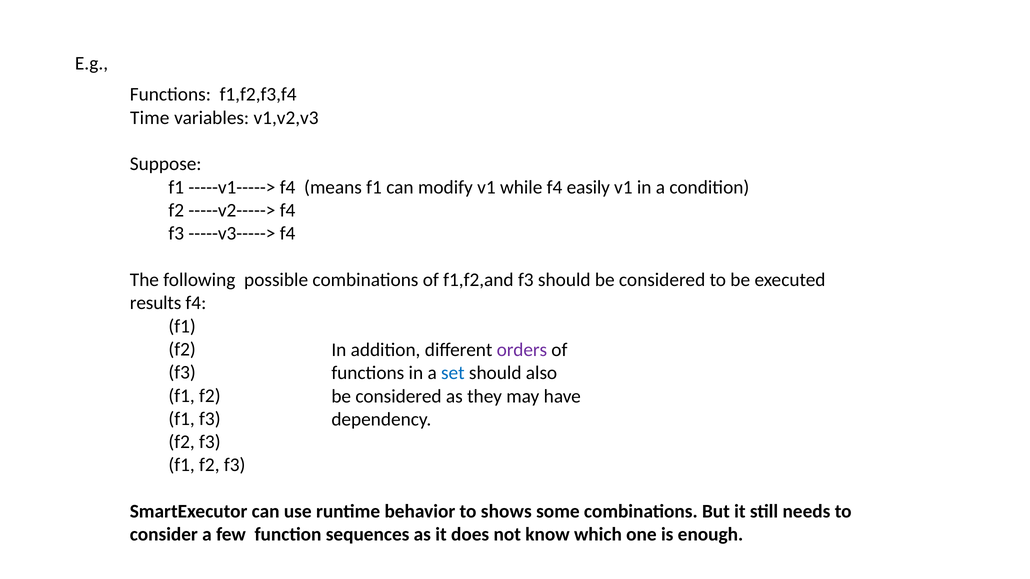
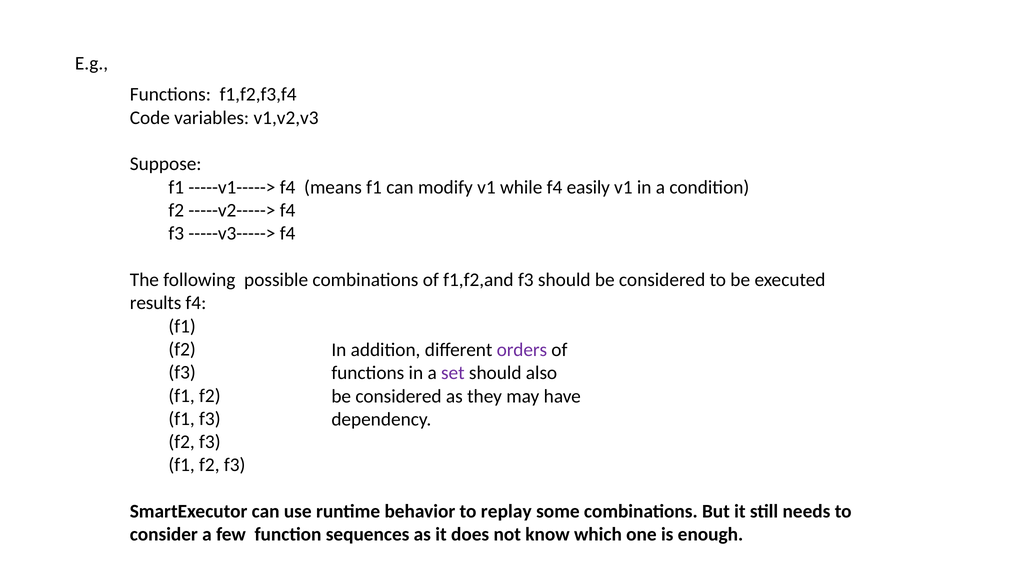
Time: Time -> Code
set colour: blue -> purple
shows: shows -> replay
